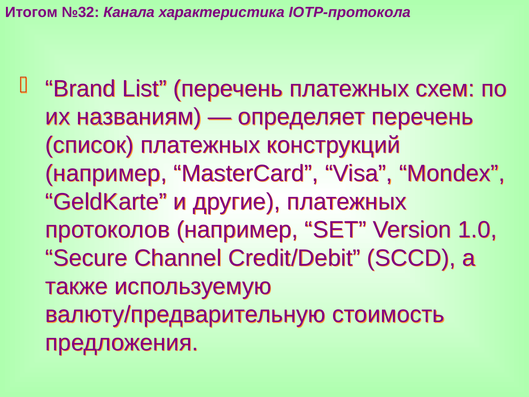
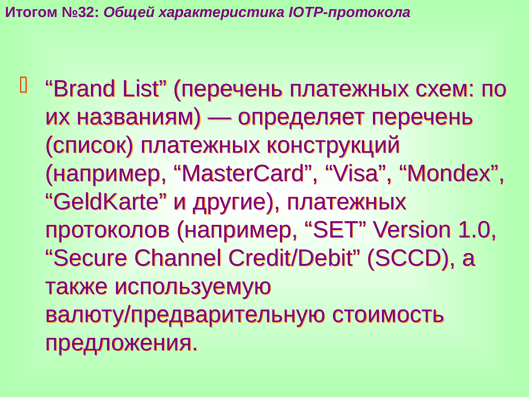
Канала: Канала -> Общей
